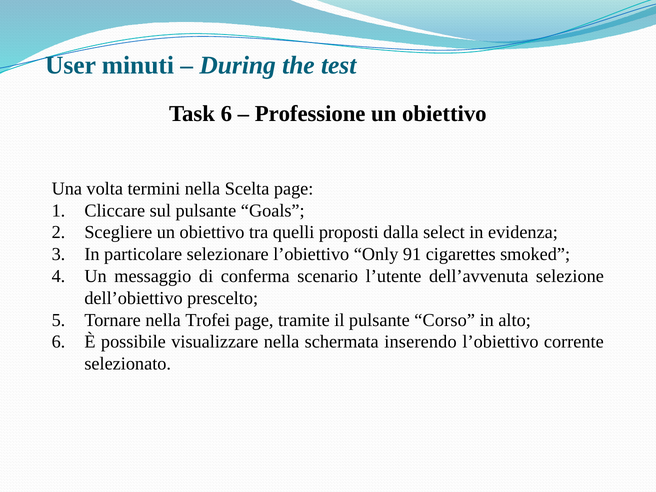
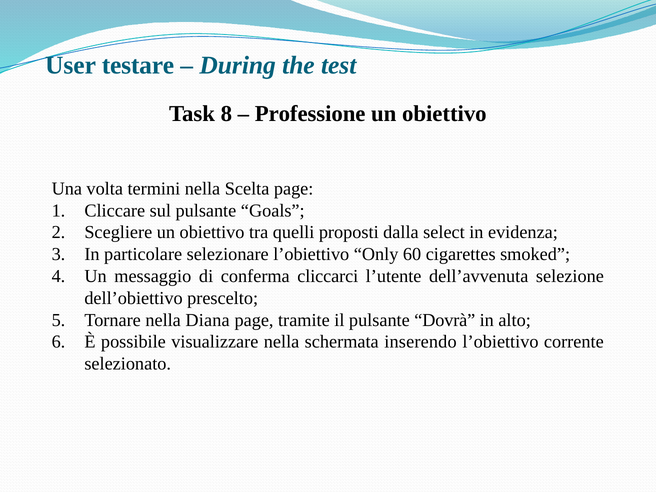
minuti: minuti -> testare
Task 6: 6 -> 8
91: 91 -> 60
scenario: scenario -> cliccarci
Trofei: Trofei -> Diana
Corso: Corso -> Dovrà
